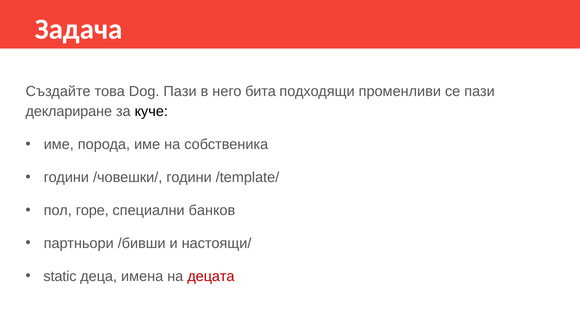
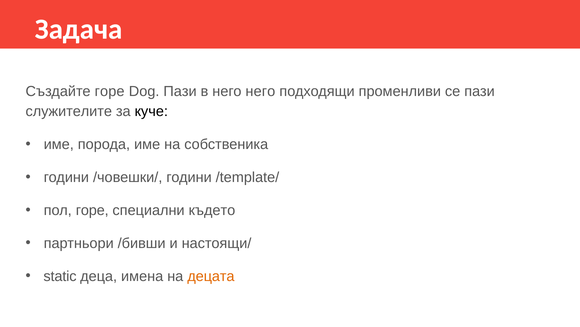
Създайте това: това -> горе
него бита: бита -> него
деклариране: деклариране -> служителите
банков: банков -> където
децата colour: red -> orange
